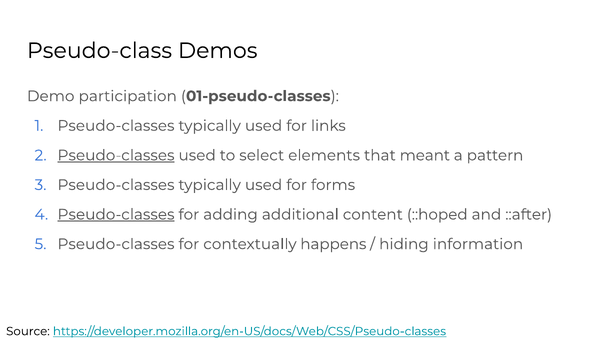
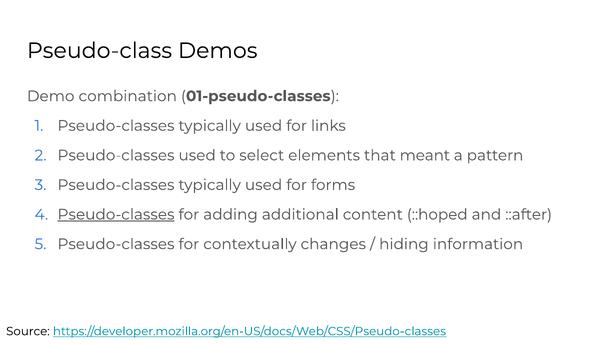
participation: participation -> combination
Pseudo-classes at (116, 155) underline: present -> none
happens: happens -> changes
